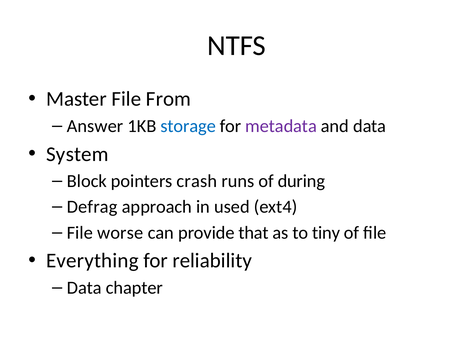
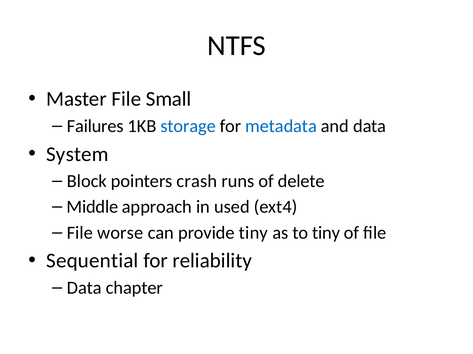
From: From -> Small
Answer: Answer -> Failures
metadata colour: purple -> blue
during: during -> delete
Defrag: Defrag -> Middle
provide that: that -> tiny
Everything: Everything -> Sequential
